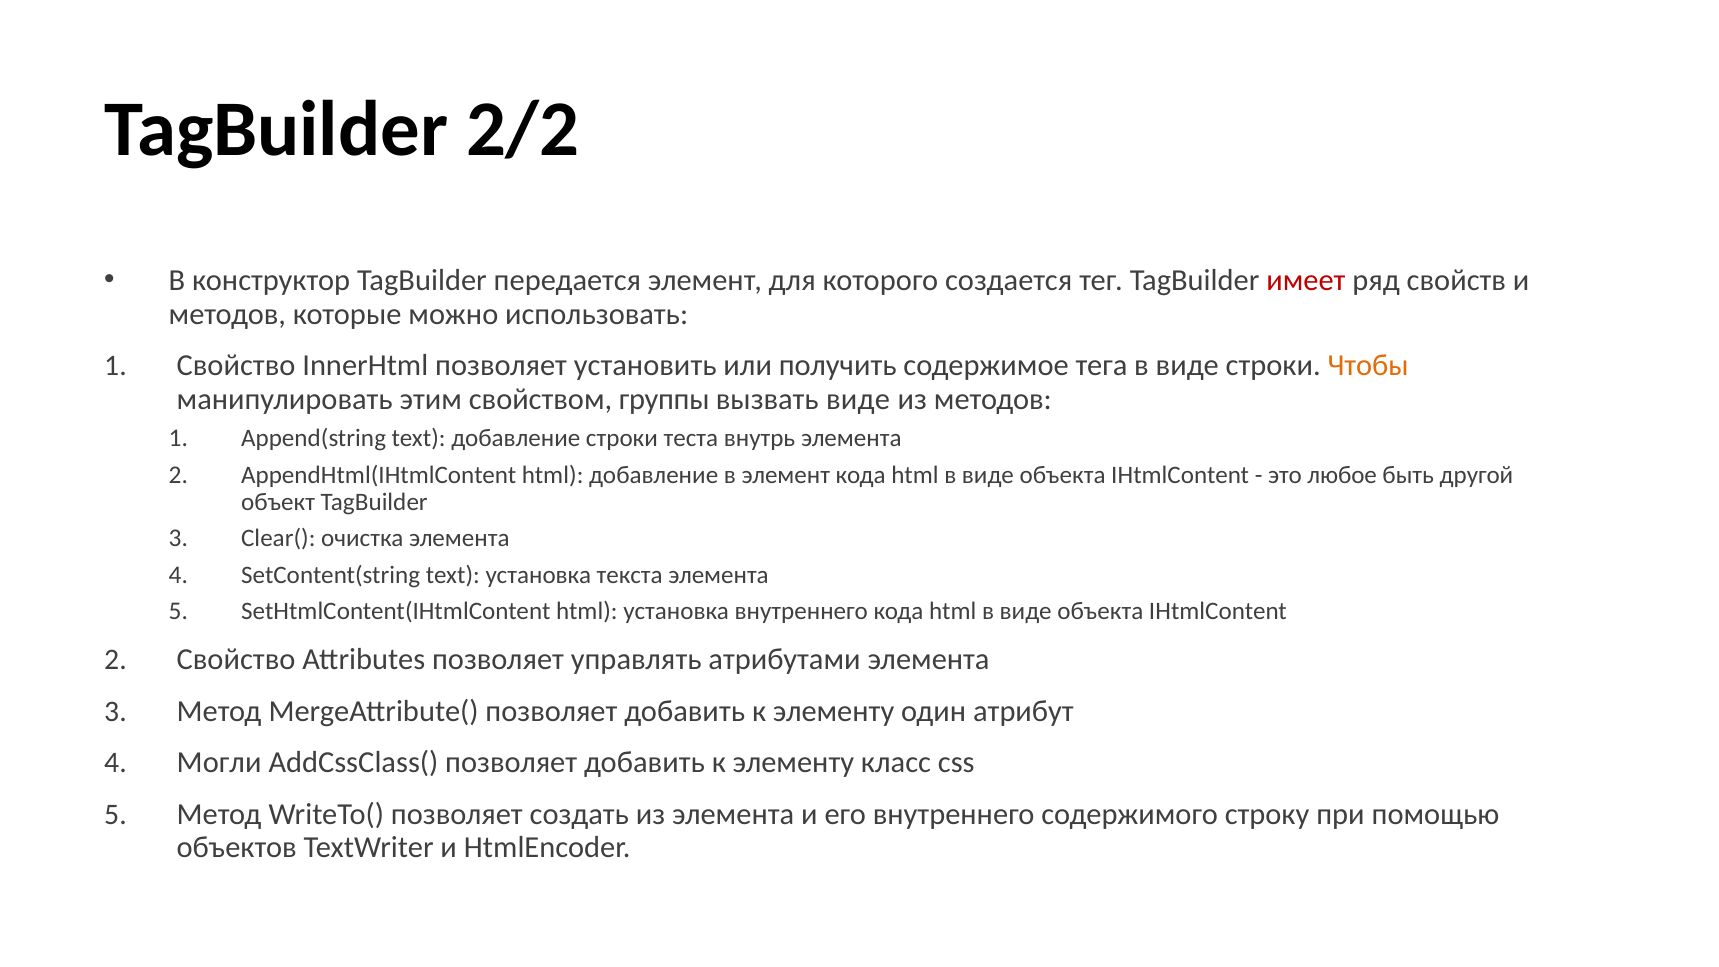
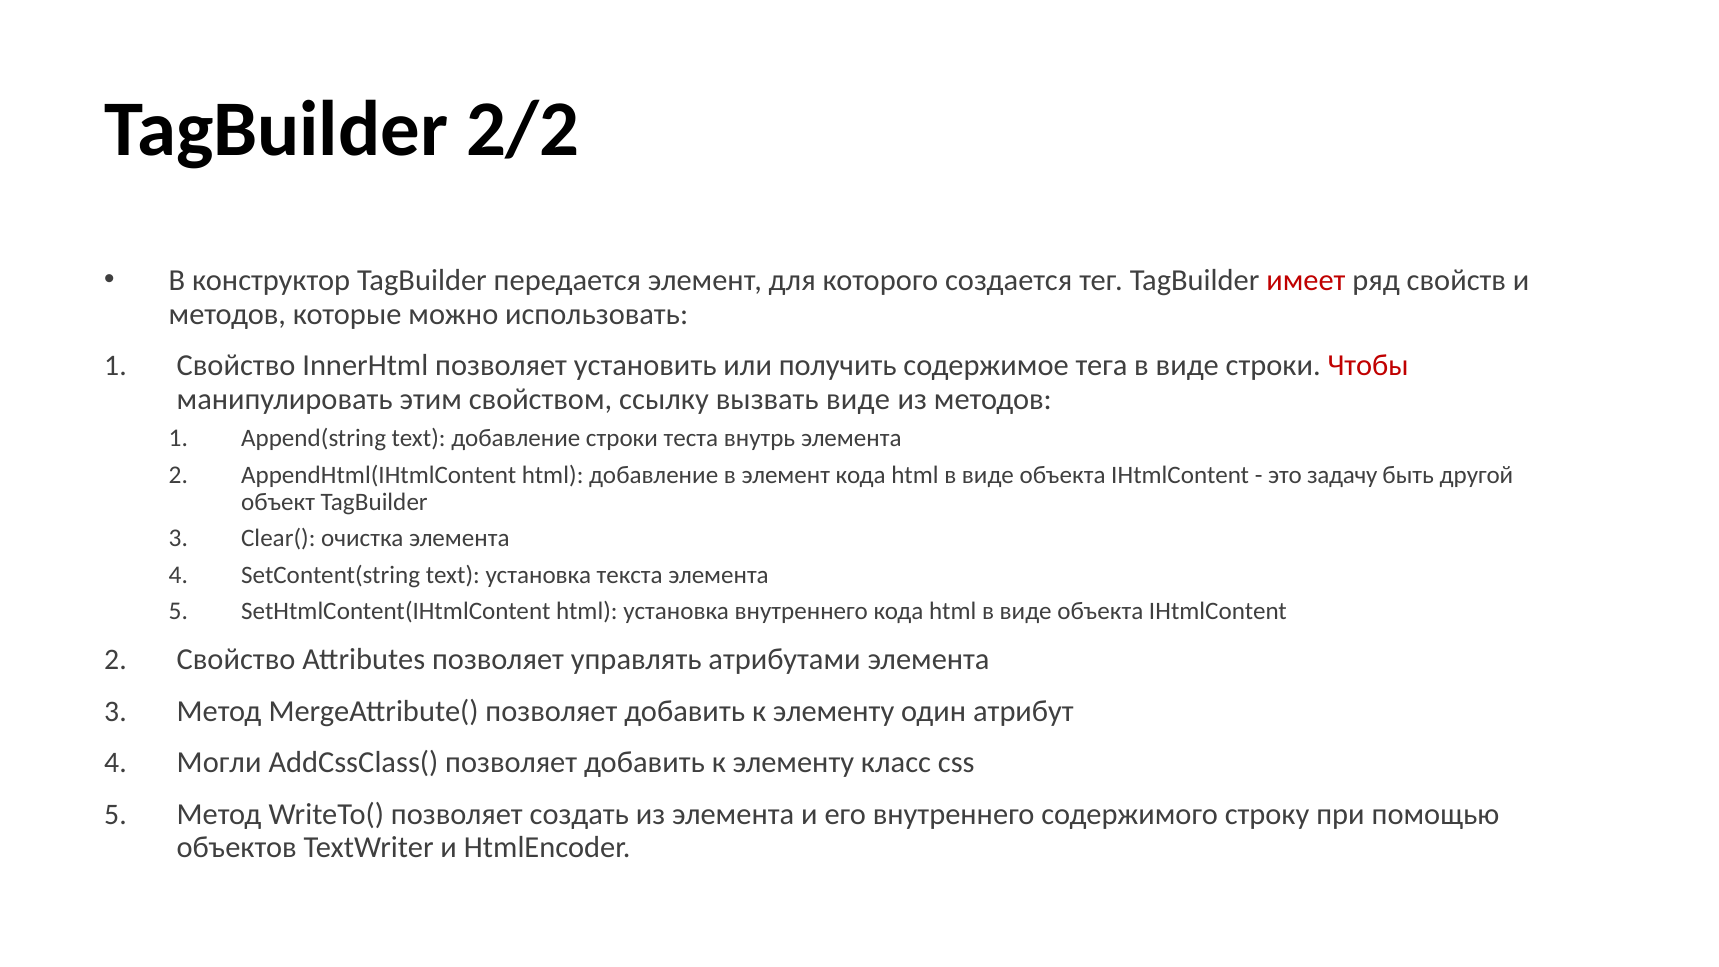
Чтобы colour: orange -> red
группы: группы -> ссылку
любое: любое -> задачу
